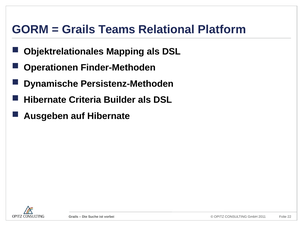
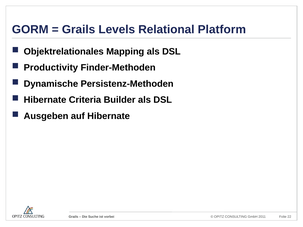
Teams: Teams -> Levels
Operationen: Operationen -> Productivity
